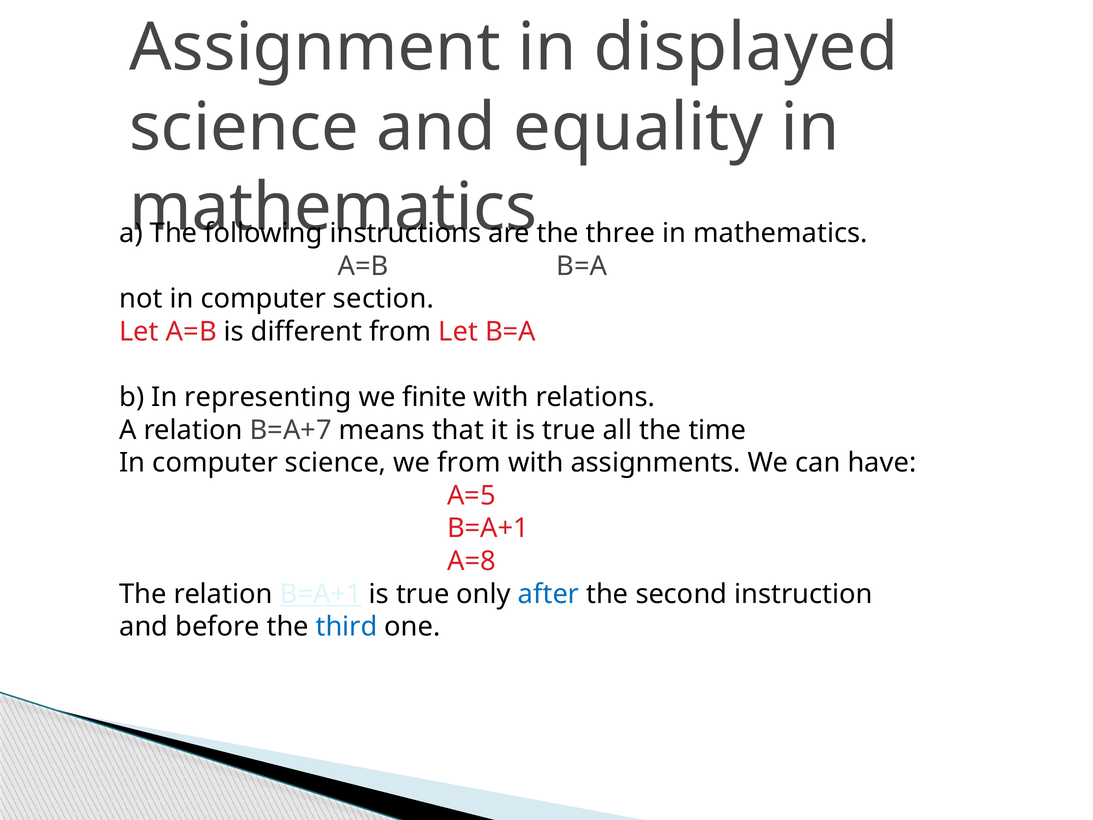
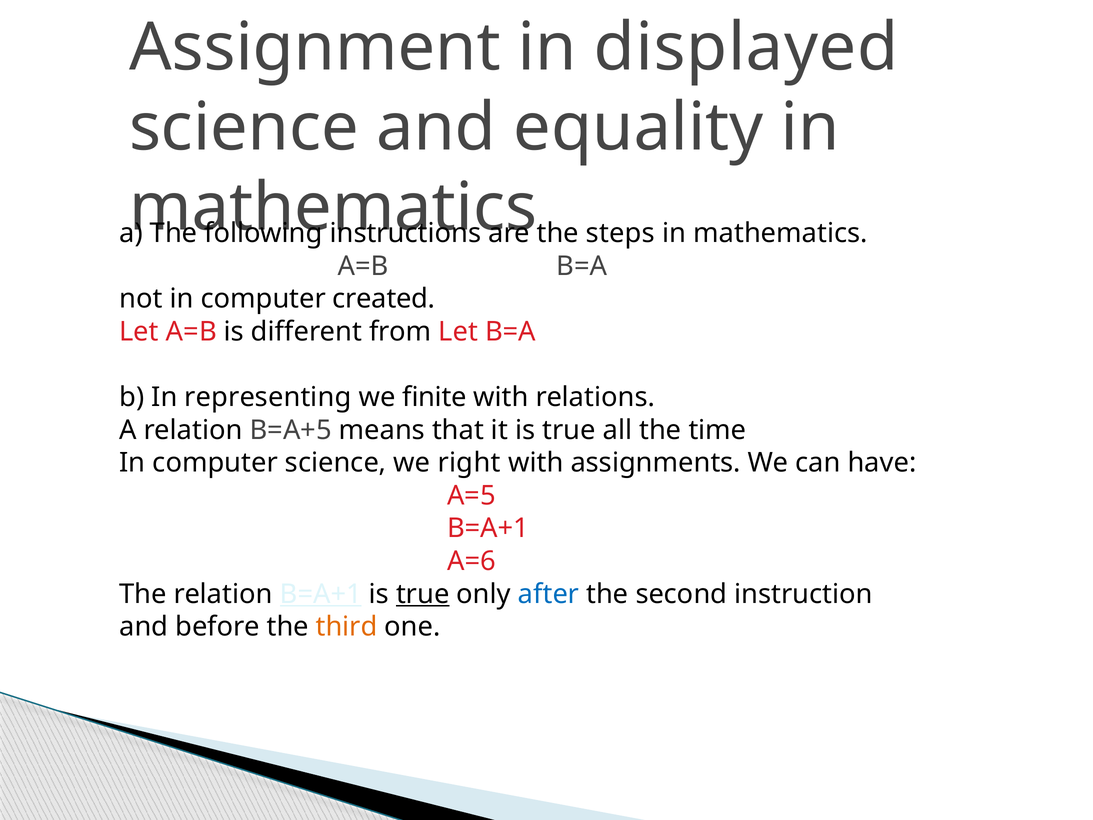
three: three -> steps
section: section -> created
B=A+7: B=A+7 -> B=A+5
we from: from -> right
A=8: A=8 -> A=6
true at (423, 594) underline: none -> present
third colour: blue -> orange
